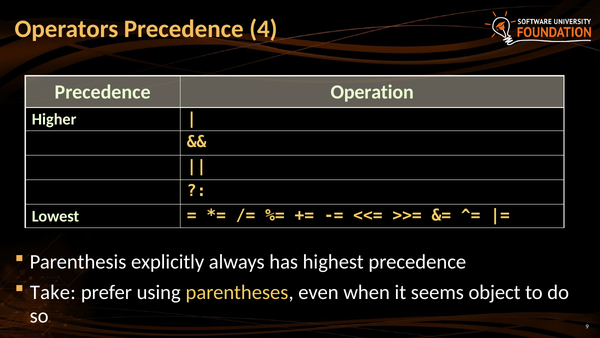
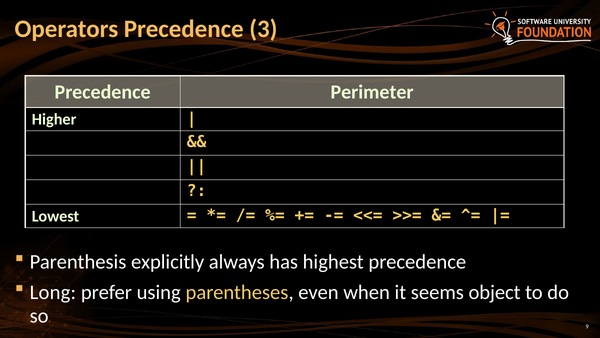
4: 4 -> 3
Operation: Operation -> Perimeter
Take: Take -> Long
